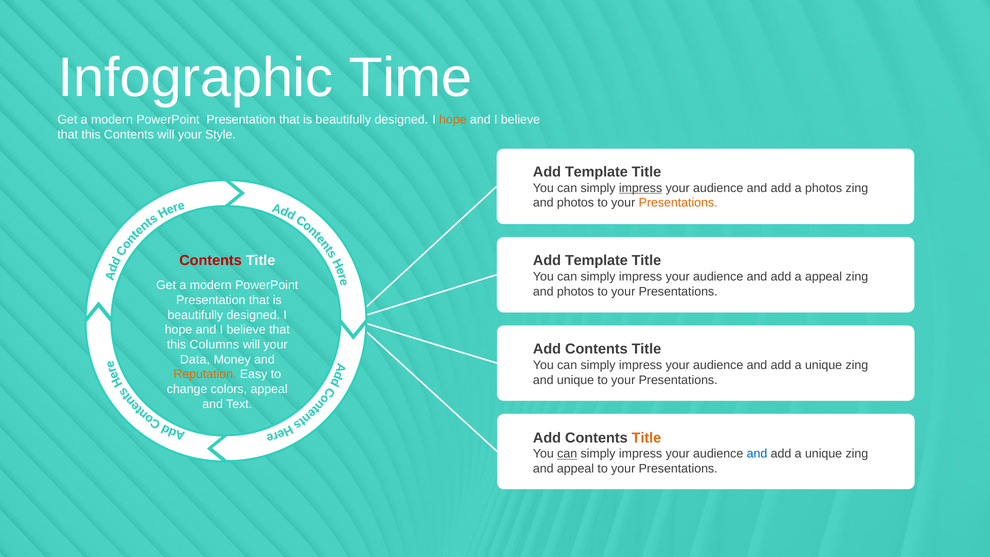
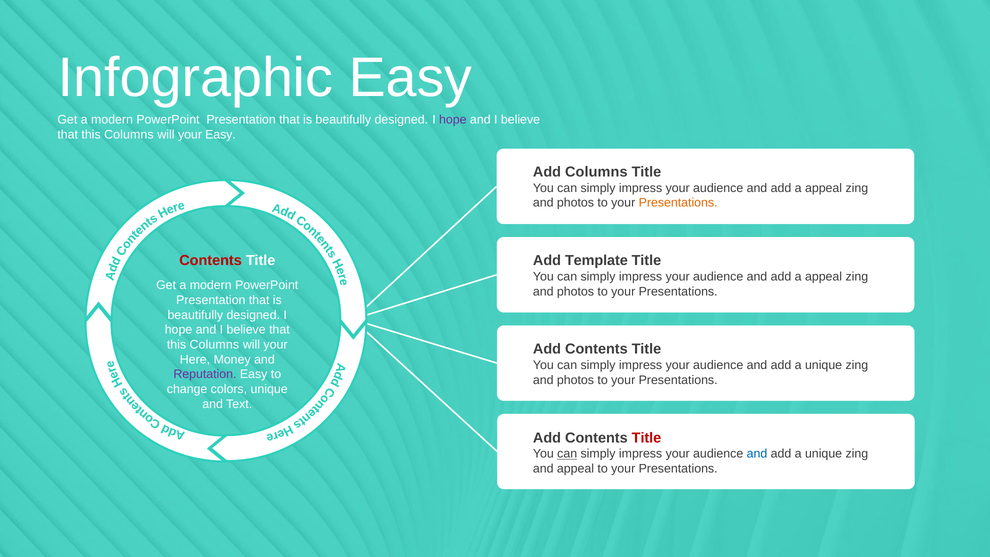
Infographic Time: Time -> Easy
hope at (453, 120) colour: orange -> purple
Contents at (129, 135): Contents -> Columns
your Style: Style -> Easy
Template at (596, 172): Template -> Columns
impress at (641, 188) underline: present -> none
photos at (824, 188): photos -> appeal
Data: Data -> Here
Reputation colour: orange -> purple
unique at (575, 380): unique -> photos
colors appeal: appeal -> unique
Title at (646, 438) colour: orange -> red
